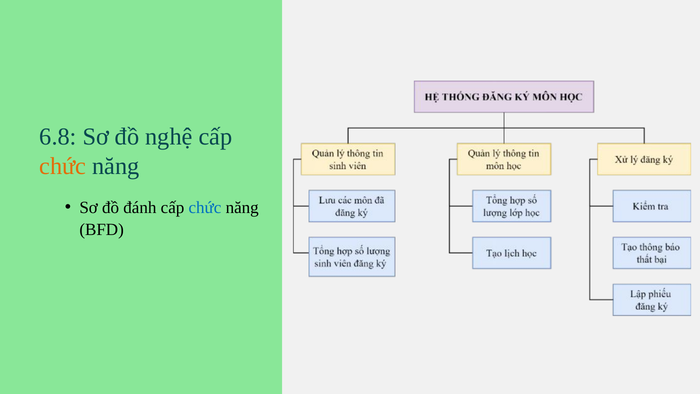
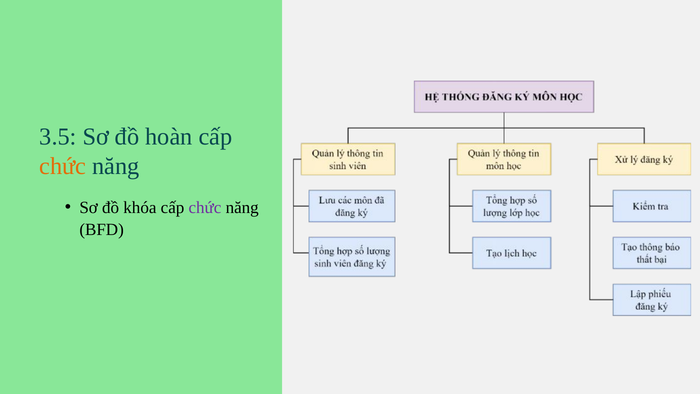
6.8: 6.8 -> 3.5
nghệ: nghệ -> hoàn
đánh: đánh -> khóa
chức at (205, 208) colour: blue -> purple
